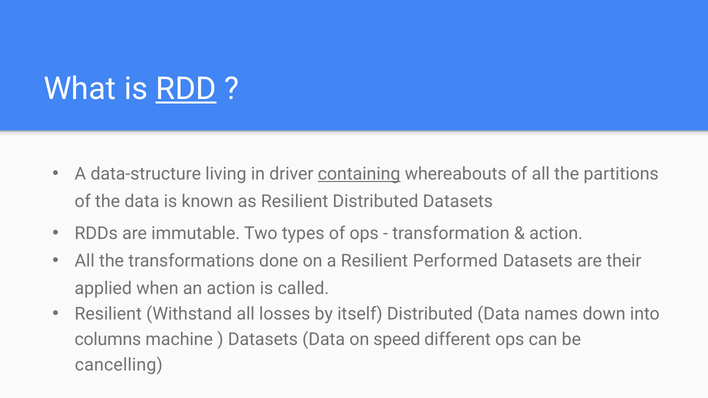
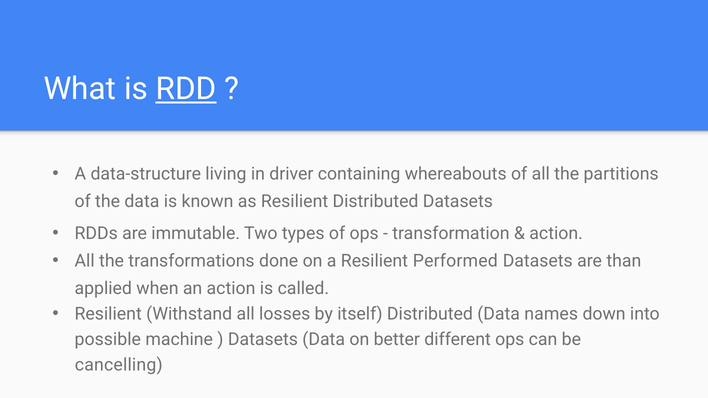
containing underline: present -> none
their: their -> than
columns: columns -> possible
speed: speed -> better
